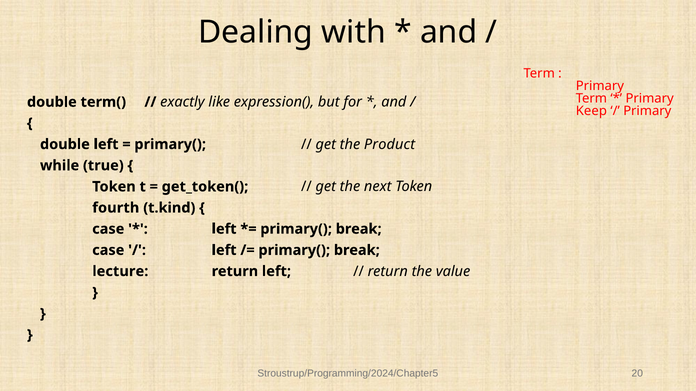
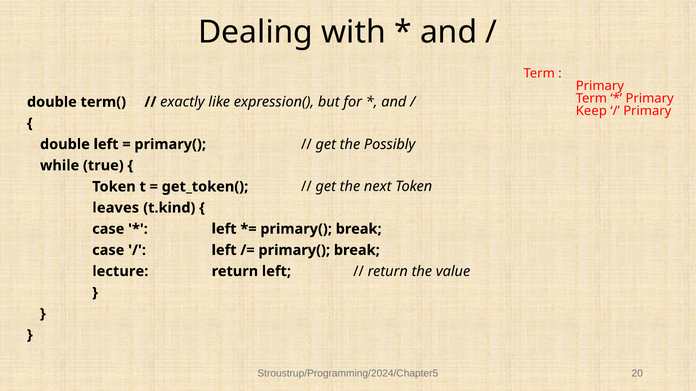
Product: Product -> Possibly
fourth: fourth -> leaves
